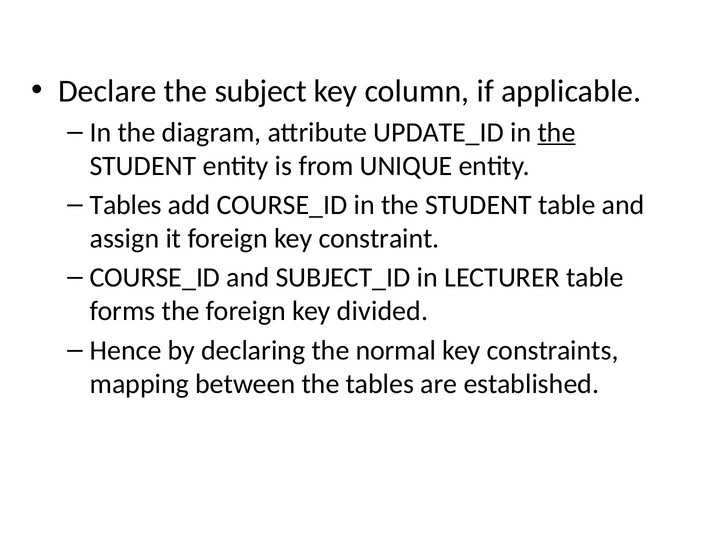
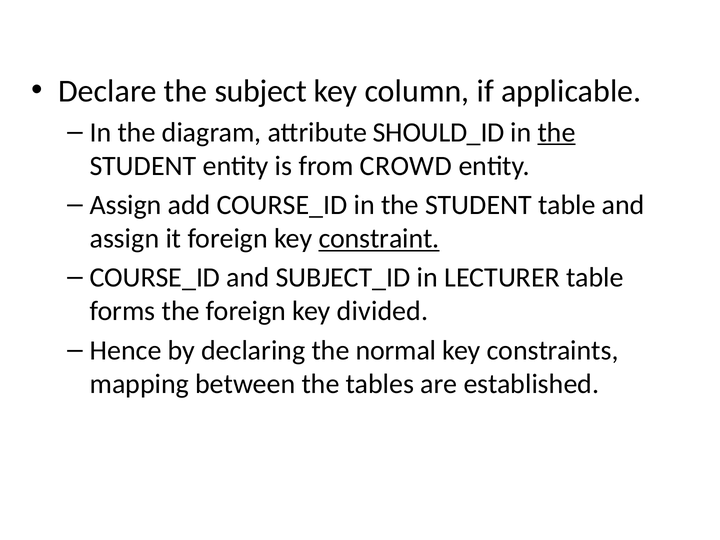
UPDATE_ID: UPDATE_ID -> SHOULD_ID
UNIQUE: UNIQUE -> CROWD
Tables at (126, 205): Tables -> Assign
constraint underline: none -> present
